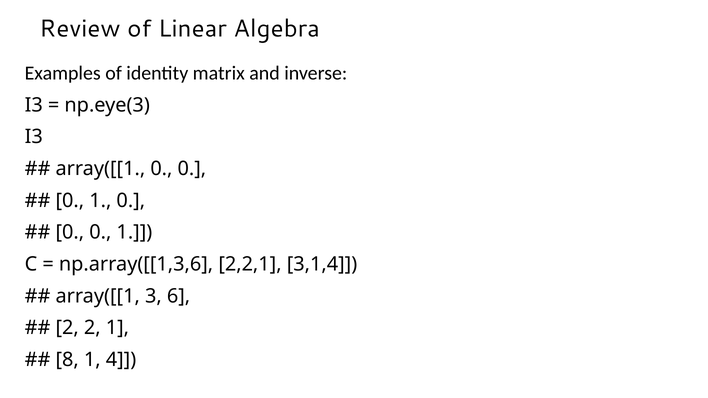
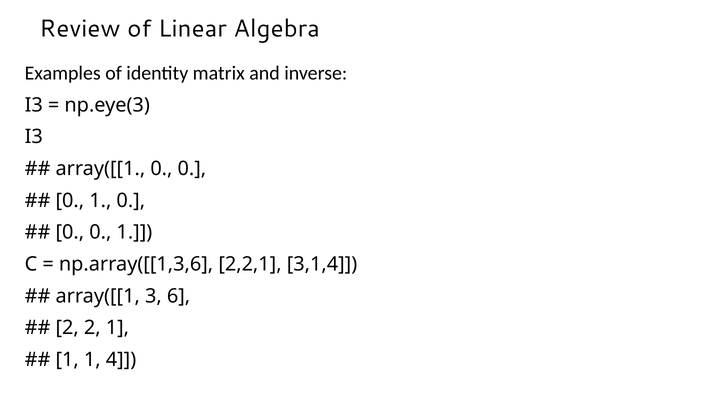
8 at (67, 360): 8 -> 1
